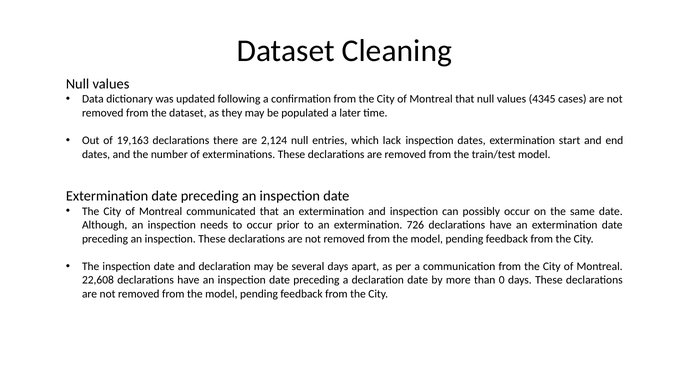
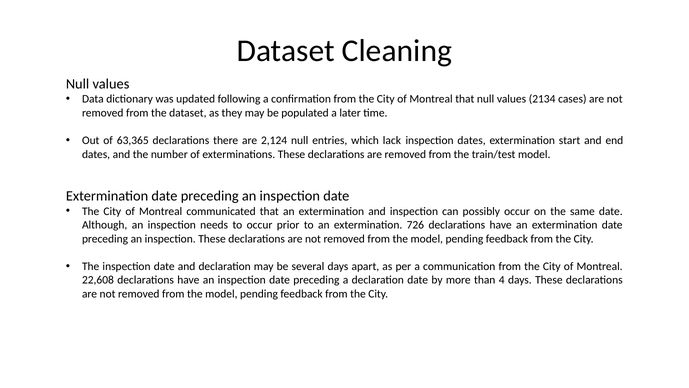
4345: 4345 -> 2134
19,163: 19,163 -> 63,365
0: 0 -> 4
